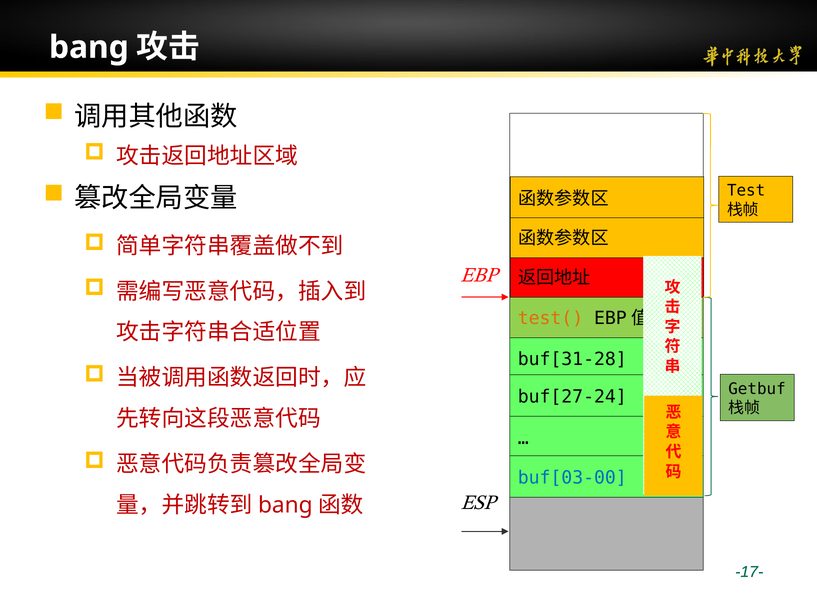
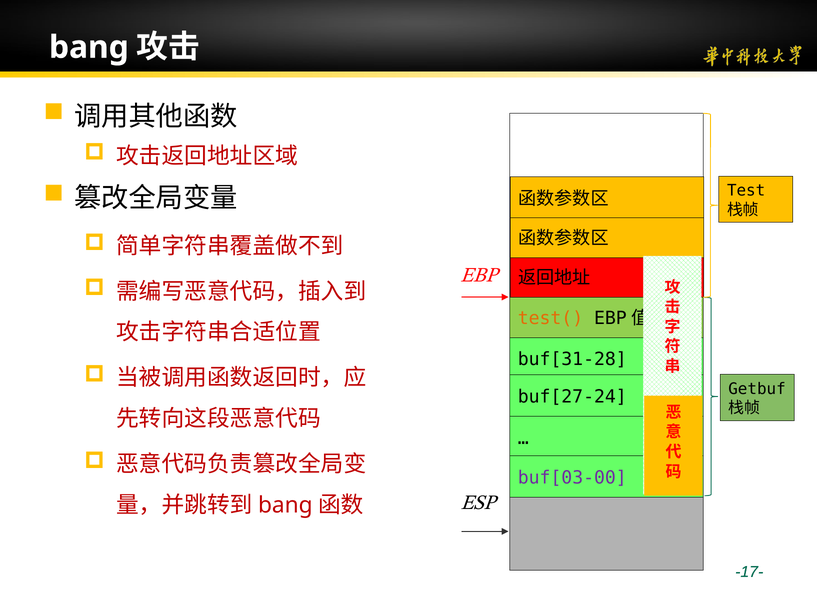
buf[03-00 colour: blue -> purple
